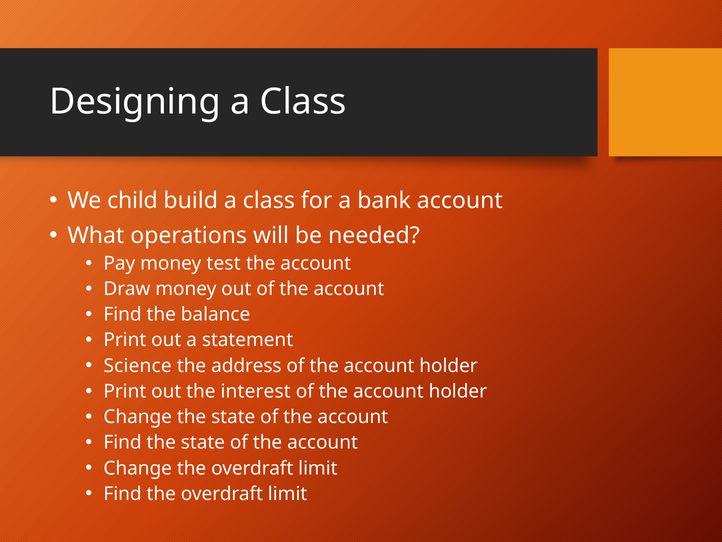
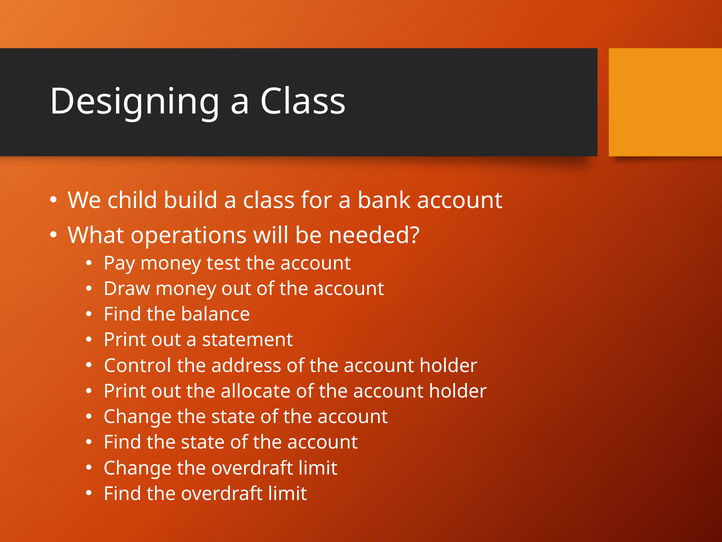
Science: Science -> Control
interest: interest -> allocate
